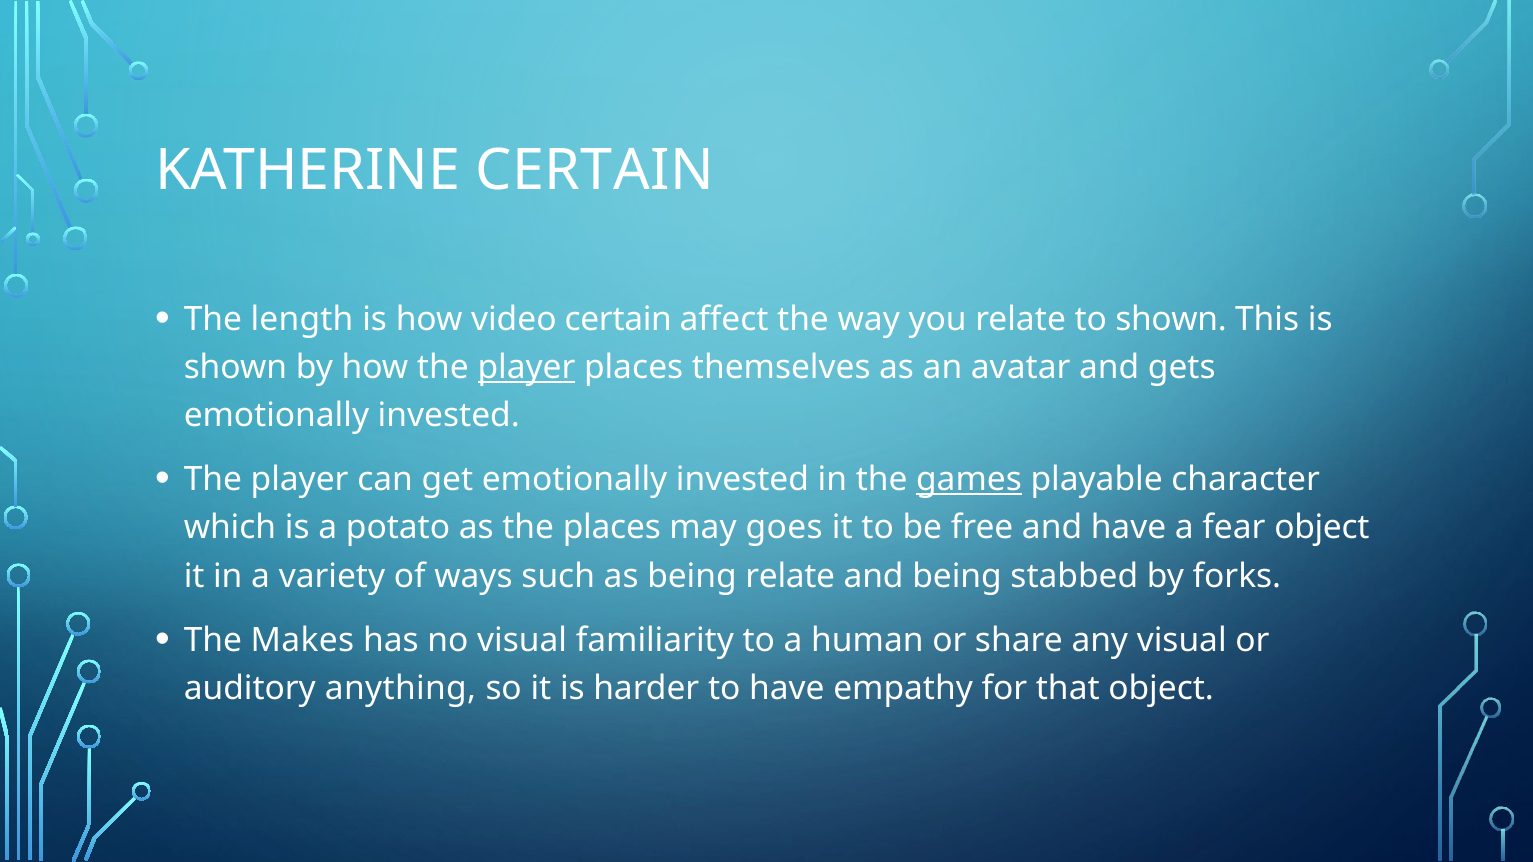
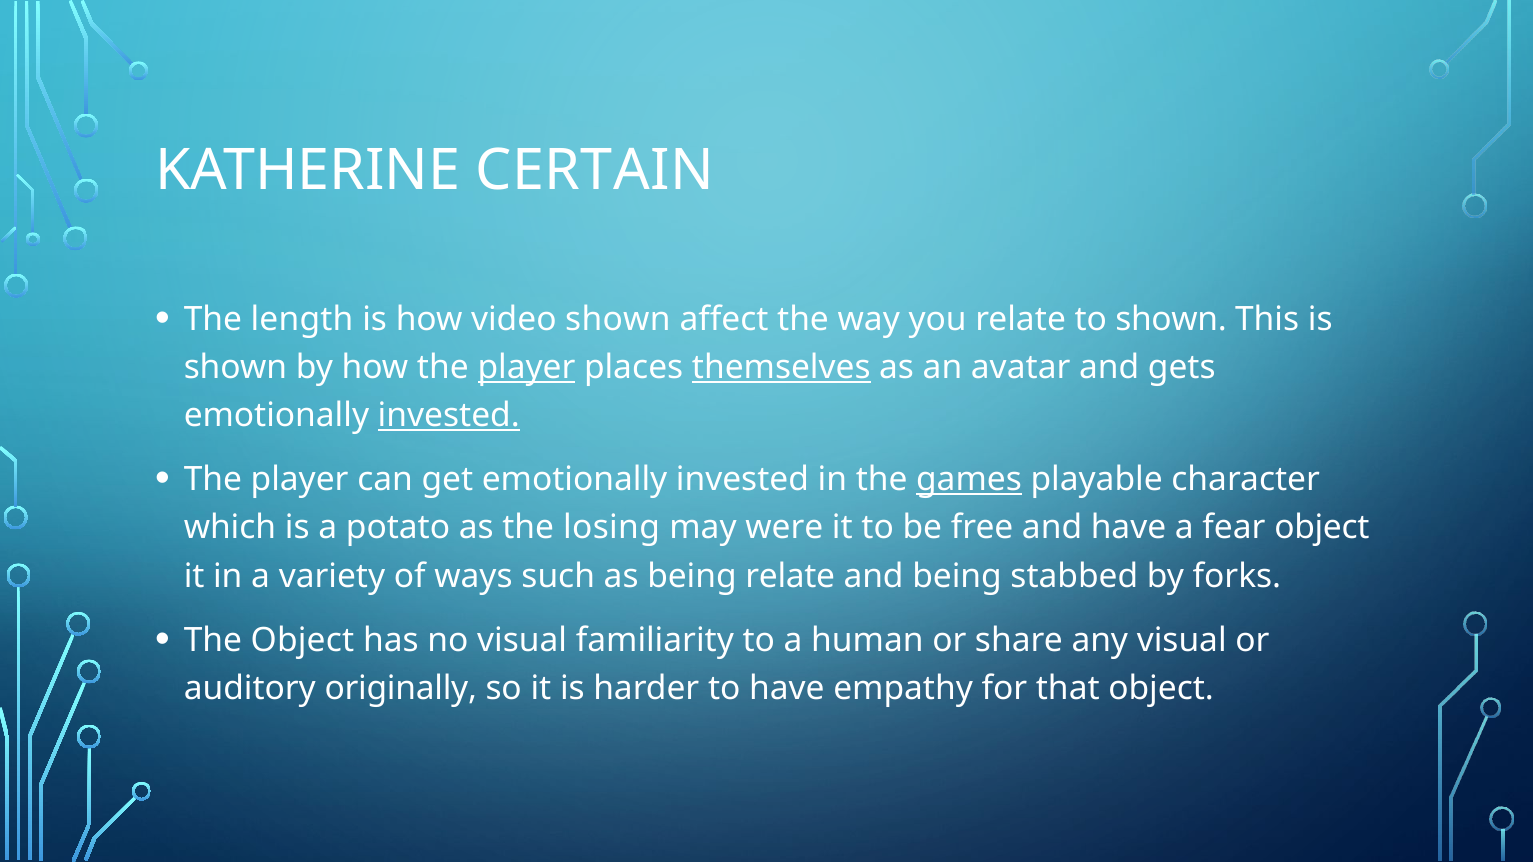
video certain: certain -> shown
themselves underline: none -> present
invested at (449, 416) underline: none -> present
the places: places -> losing
goes: goes -> were
The Makes: Makes -> Object
anything: anything -> originally
